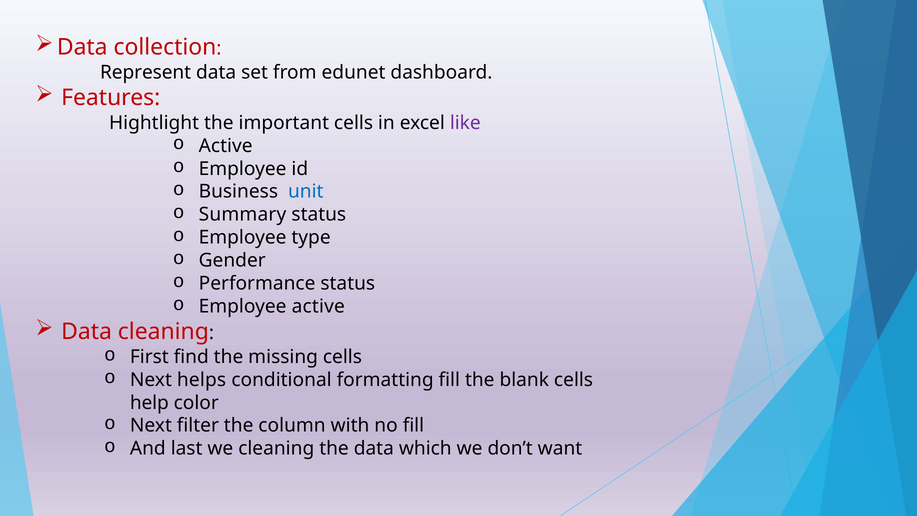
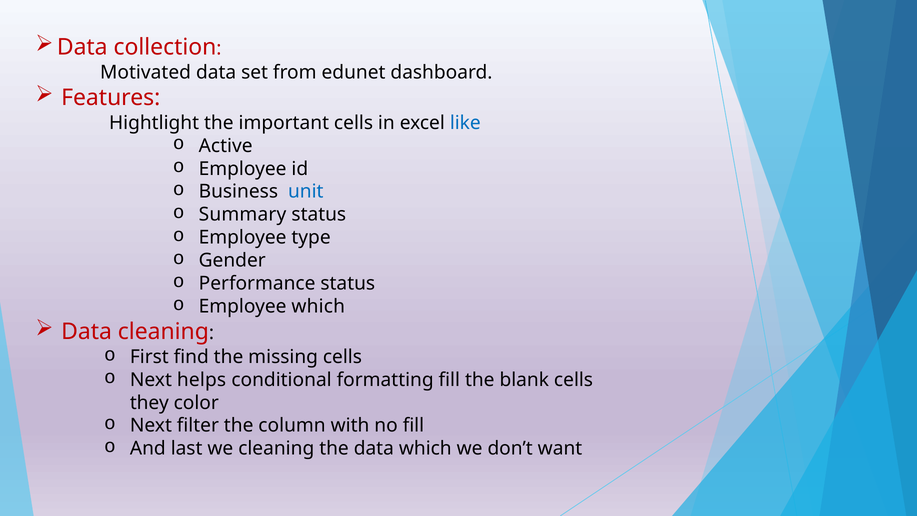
Represent: Represent -> Motivated
like colour: purple -> blue
Employee active: active -> which
help: help -> they
